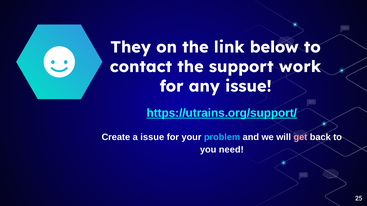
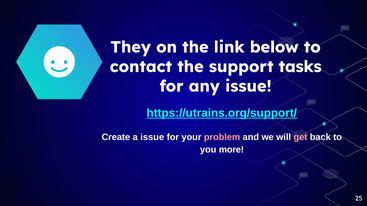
work: work -> tasks
problem colour: light blue -> pink
need: need -> more
